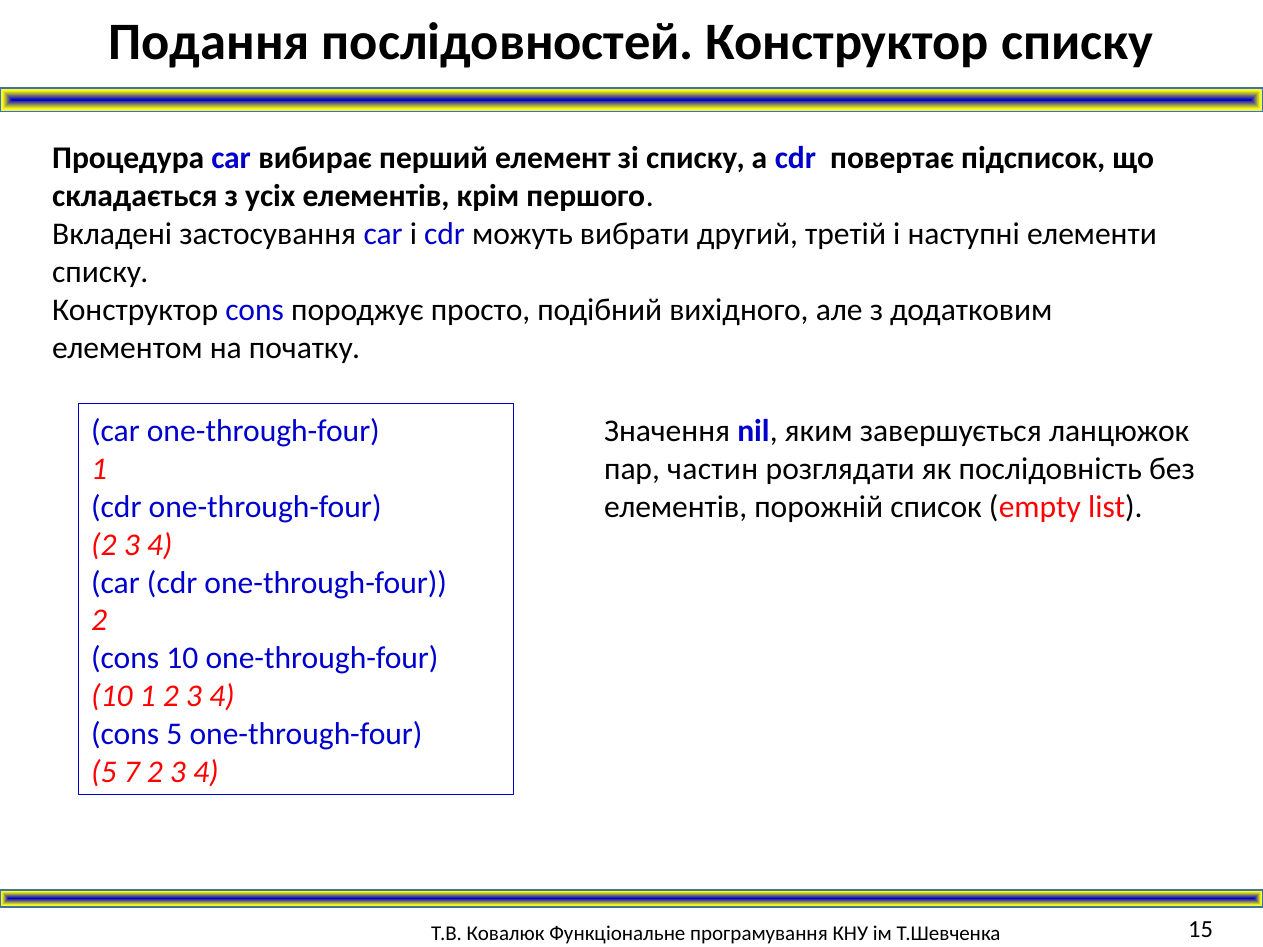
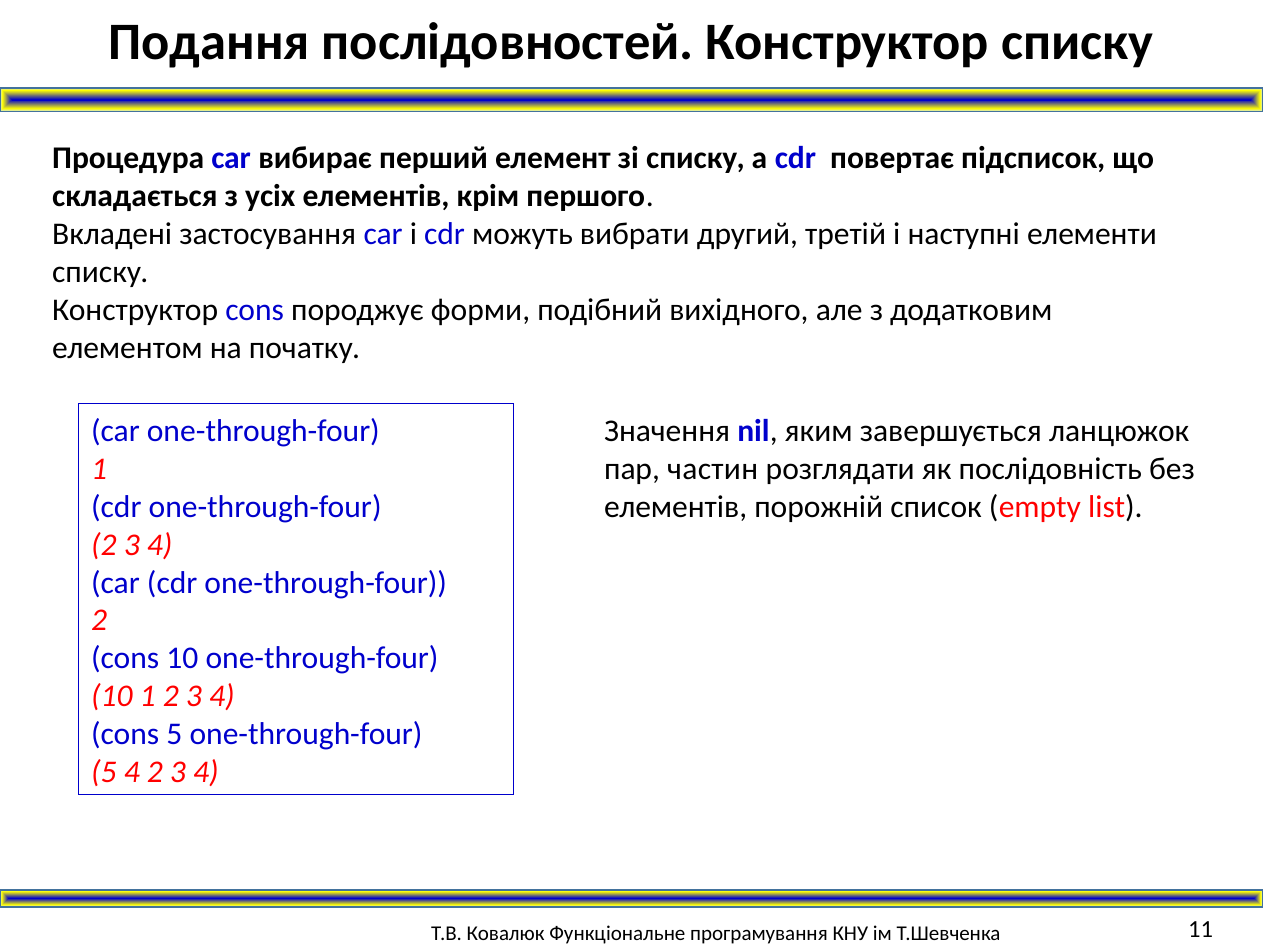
просто: просто -> форми
5 7: 7 -> 4
15: 15 -> 11
